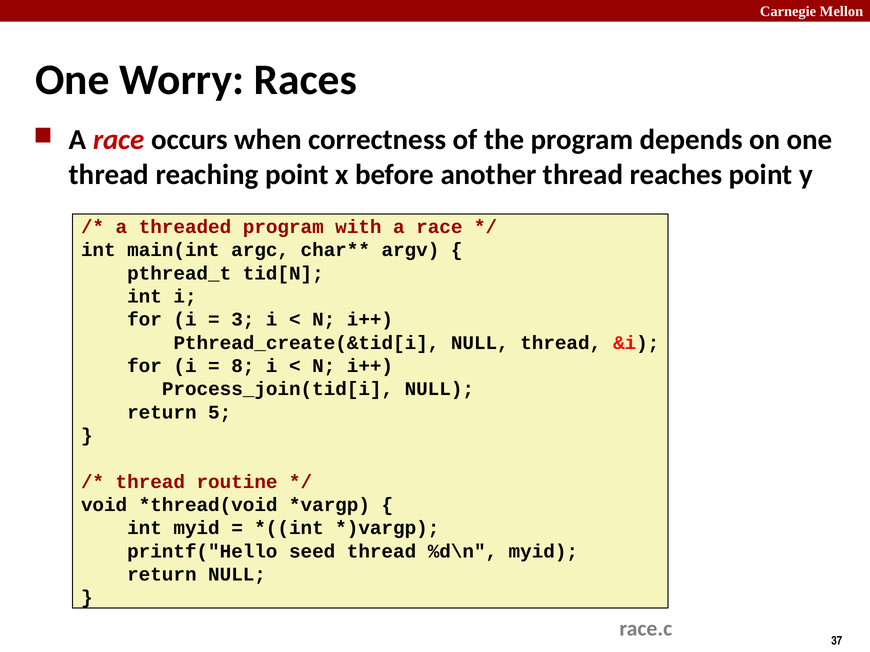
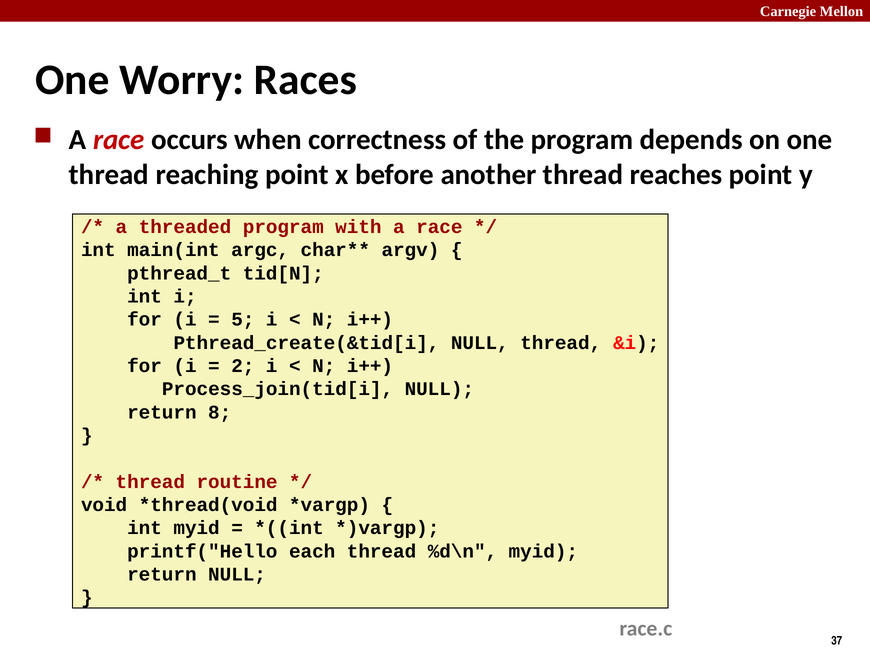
3: 3 -> 5
8: 8 -> 2
5: 5 -> 8
seed: seed -> each
